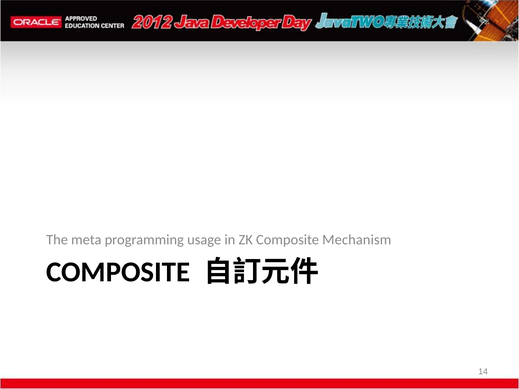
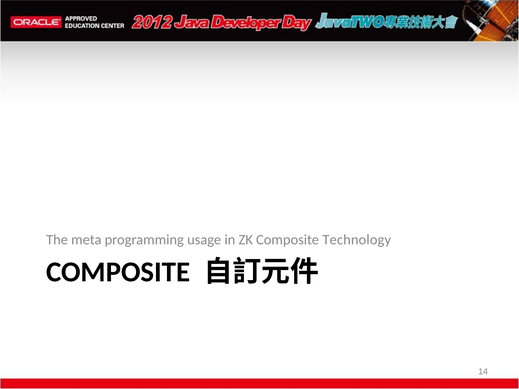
Mechanism: Mechanism -> Technology
